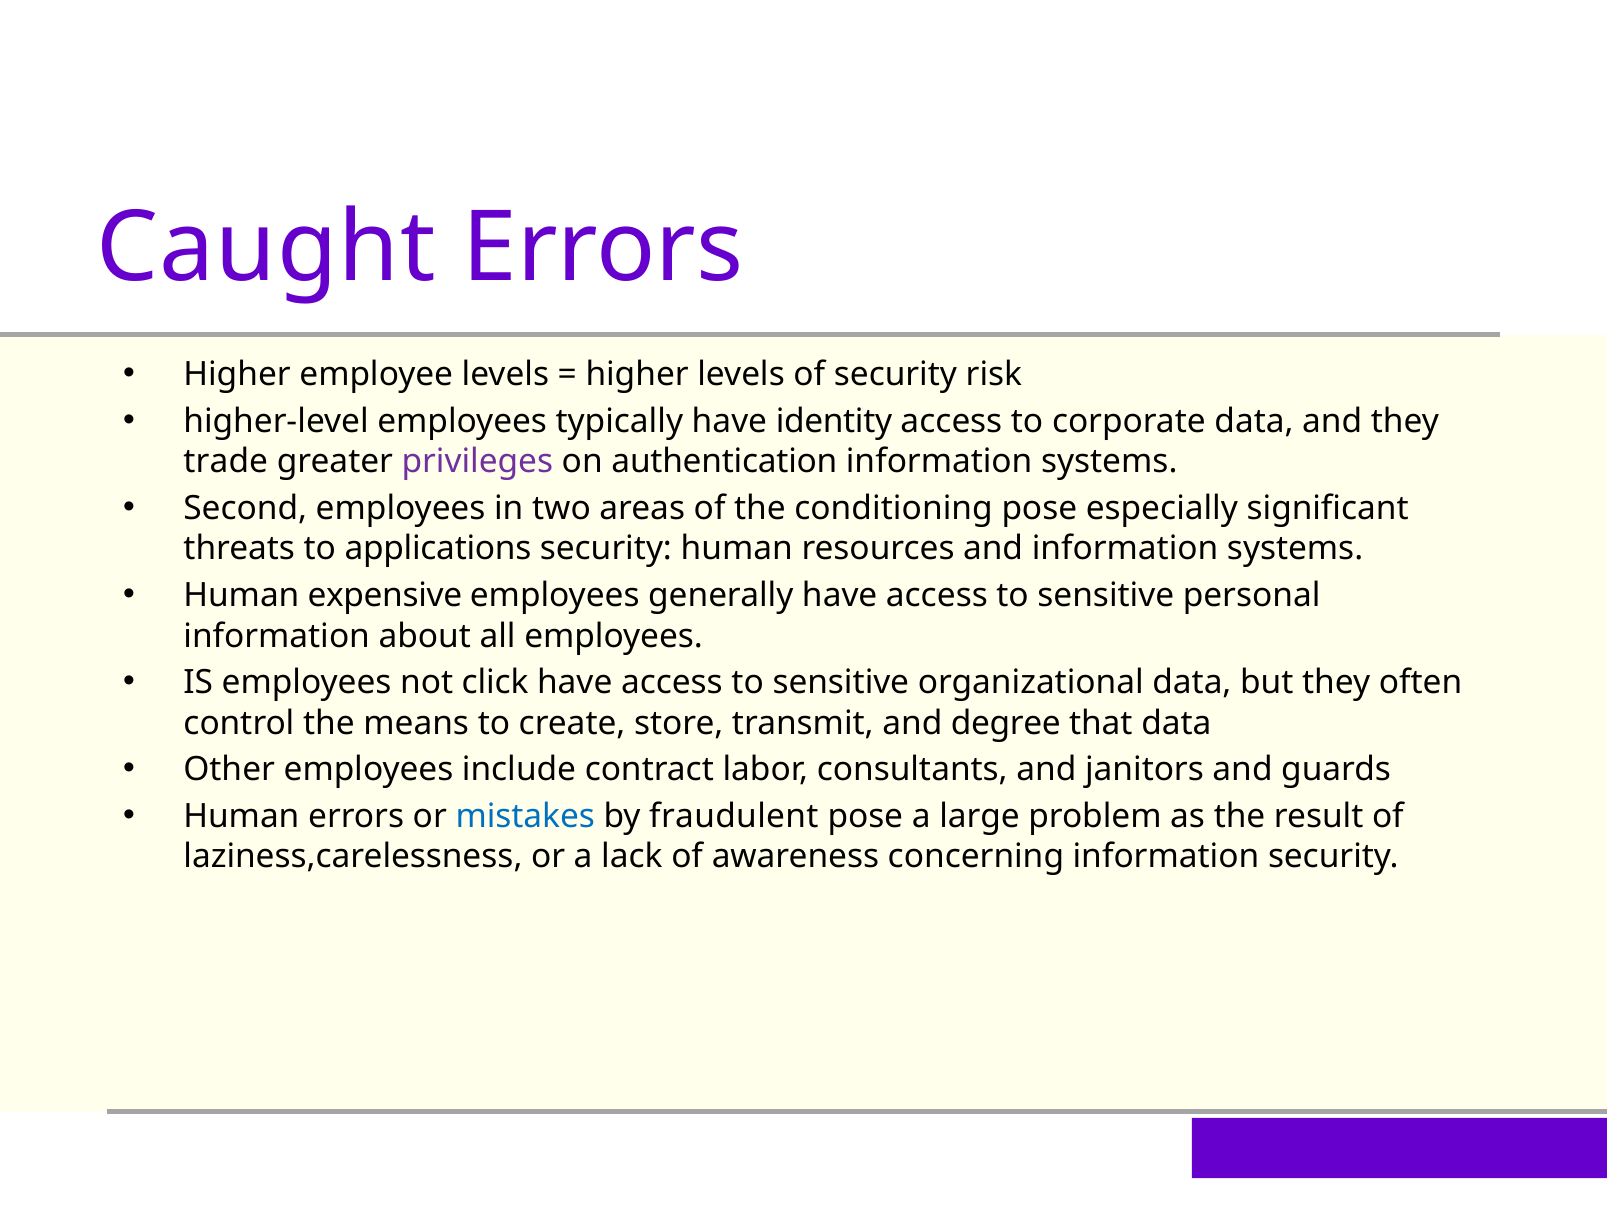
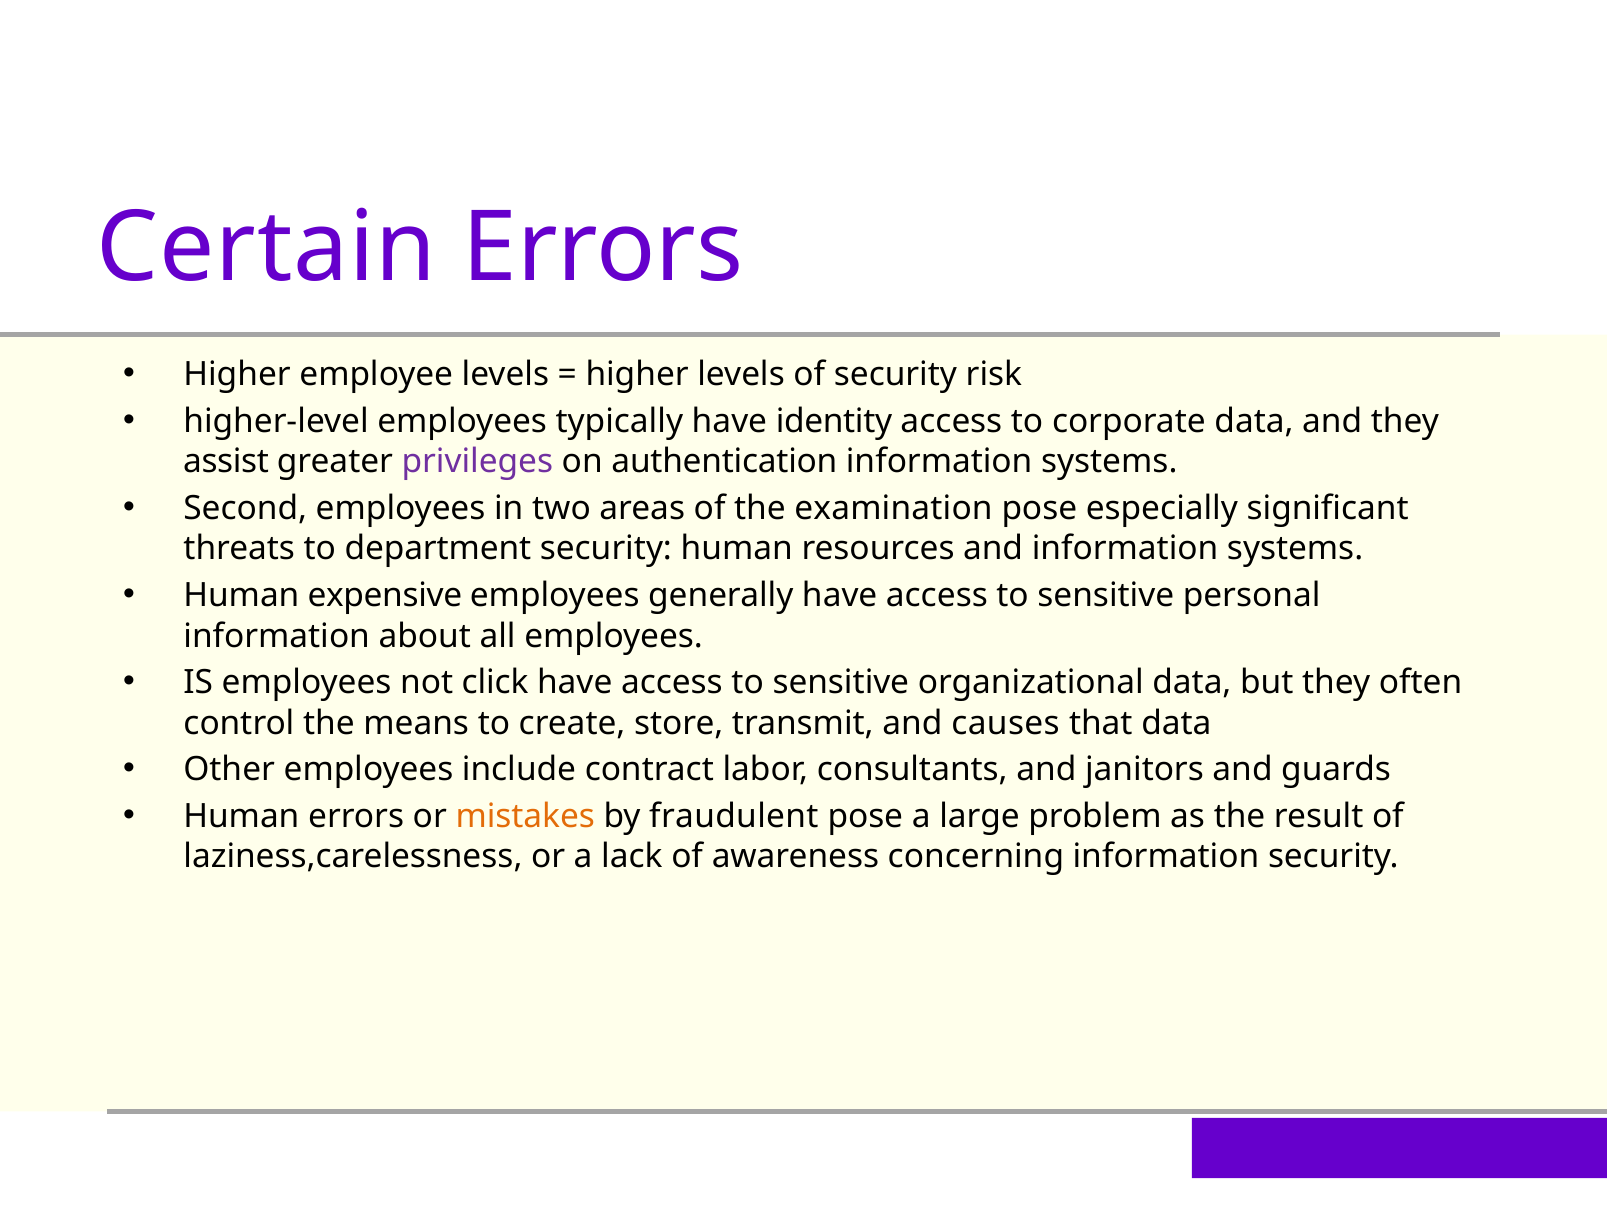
Caught: Caught -> Certain
trade: trade -> assist
conditioning: conditioning -> examination
applications: applications -> department
degree: degree -> causes
mistakes colour: blue -> orange
